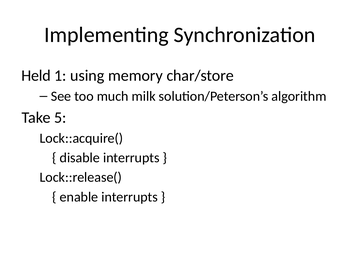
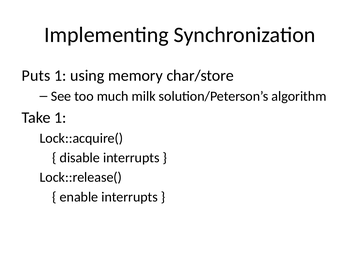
Held: Held -> Puts
Take 5: 5 -> 1
